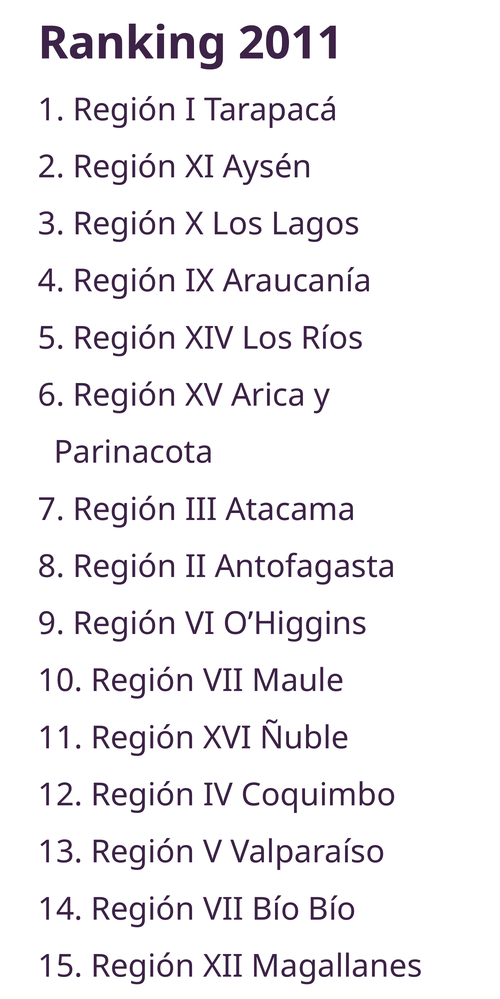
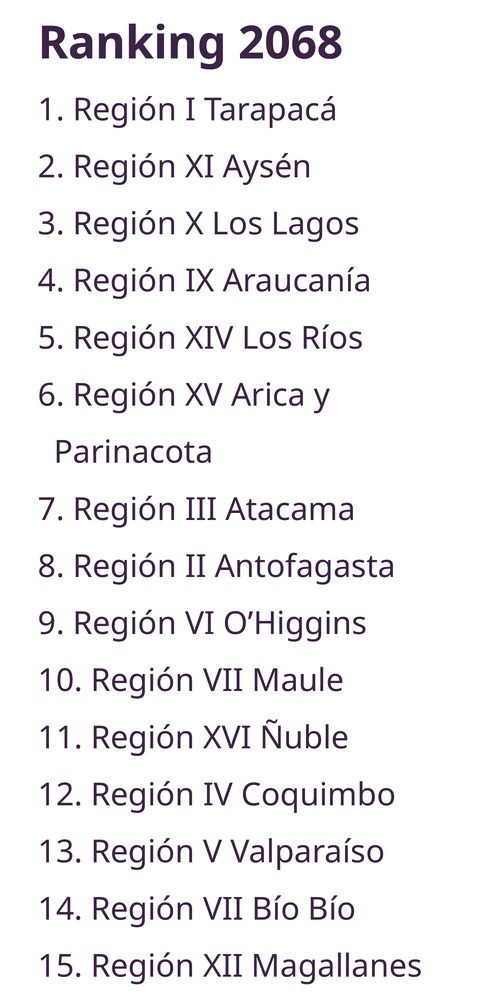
2011: 2011 -> 2068
